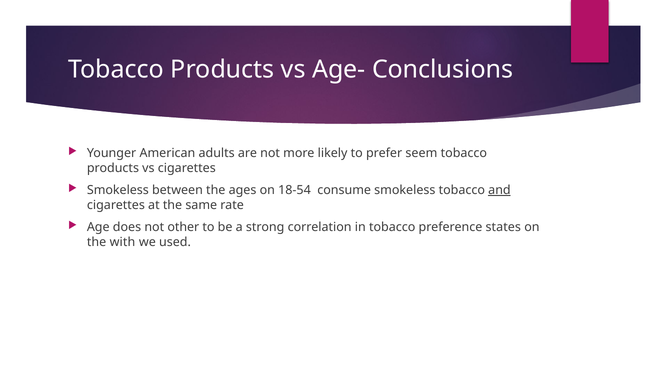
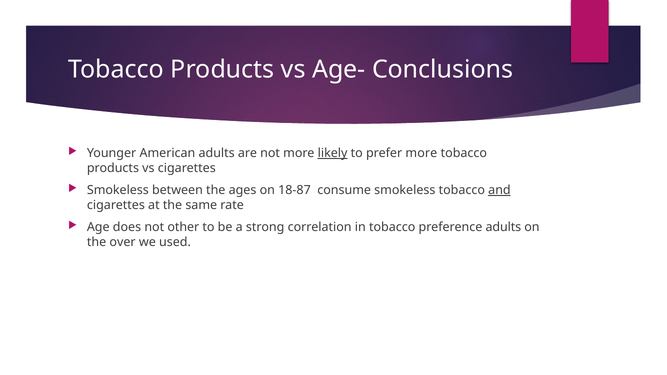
likely underline: none -> present
prefer seem: seem -> more
18-54: 18-54 -> 18-87
preference states: states -> adults
with: with -> over
